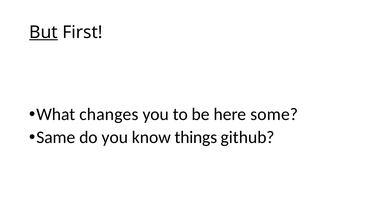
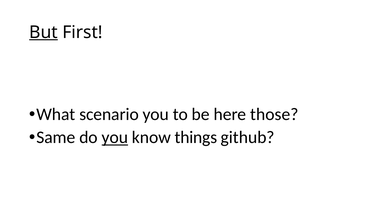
changes: changes -> scenario
some: some -> those
you at (115, 137) underline: none -> present
